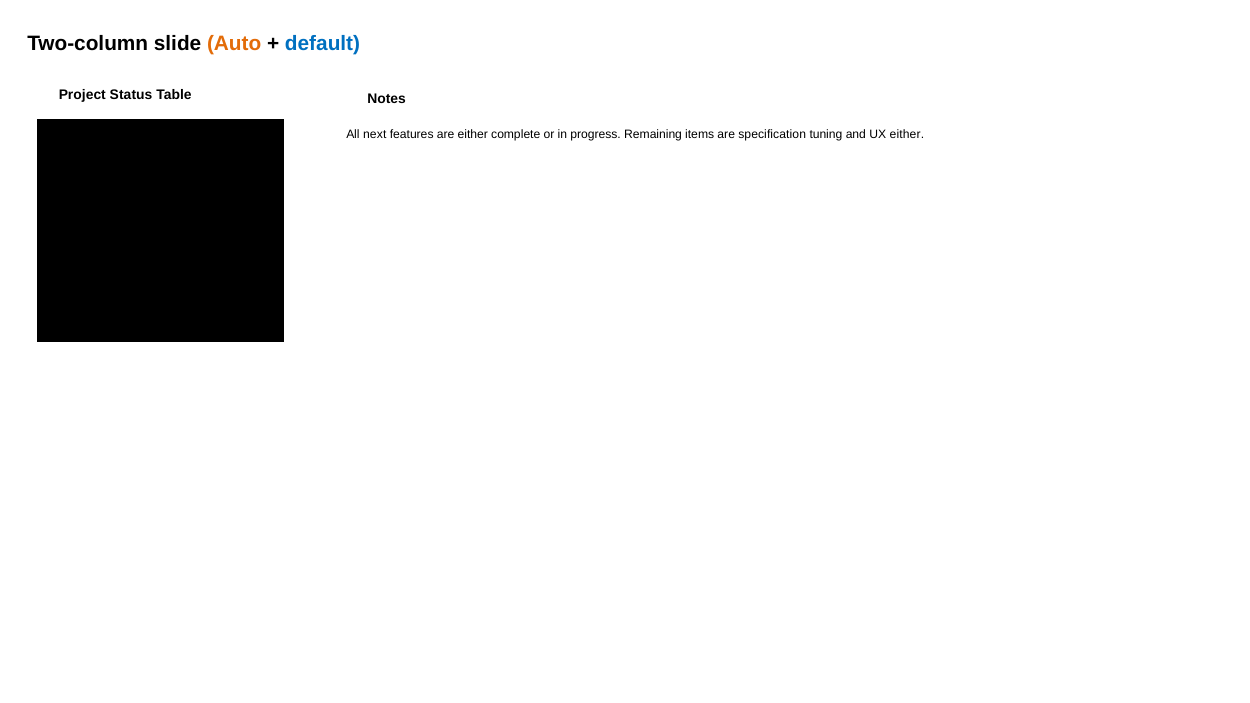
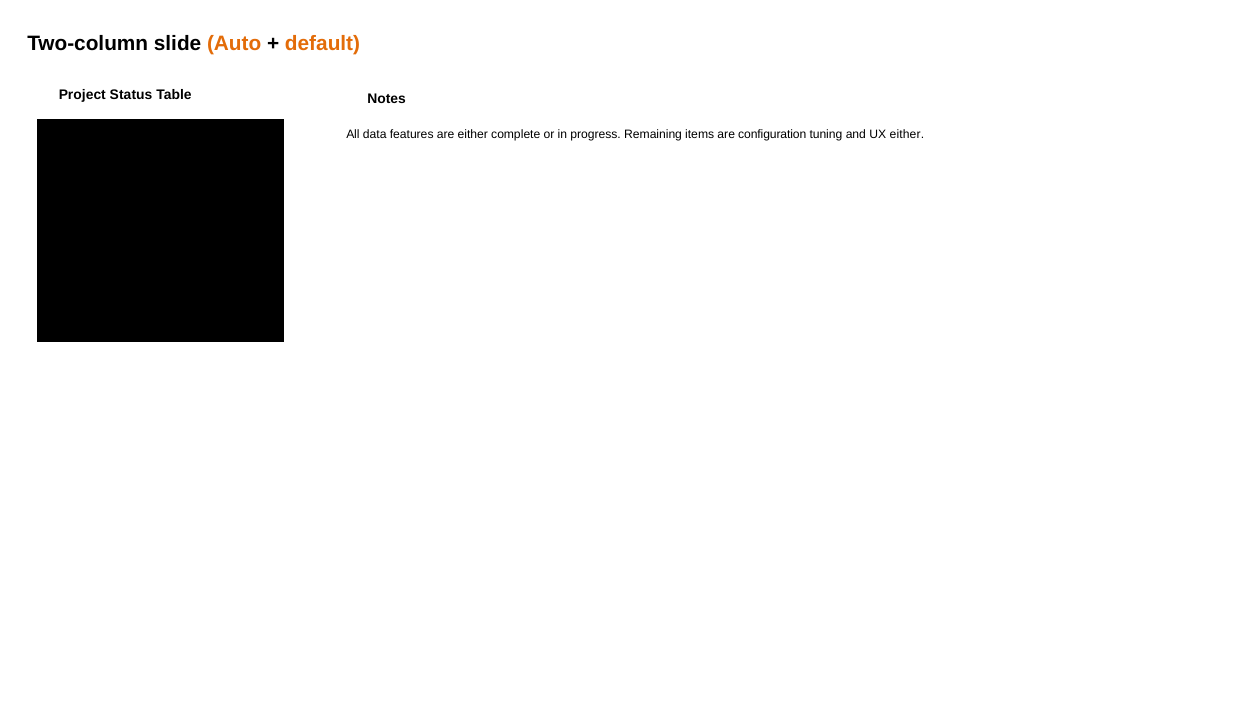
default colour: blue -> orange
next: next -> data
specification: specification -> configuration
